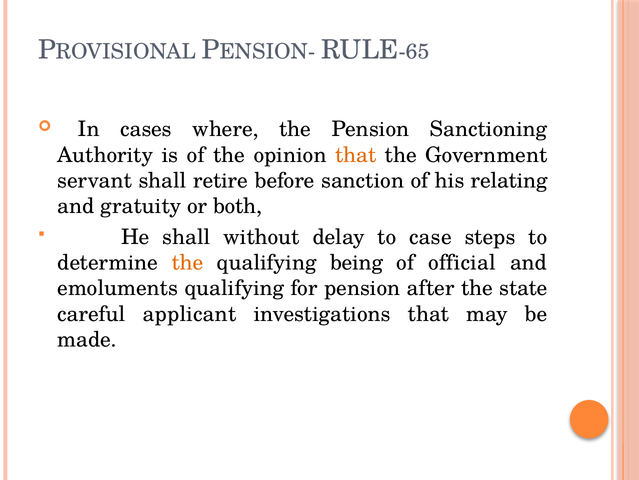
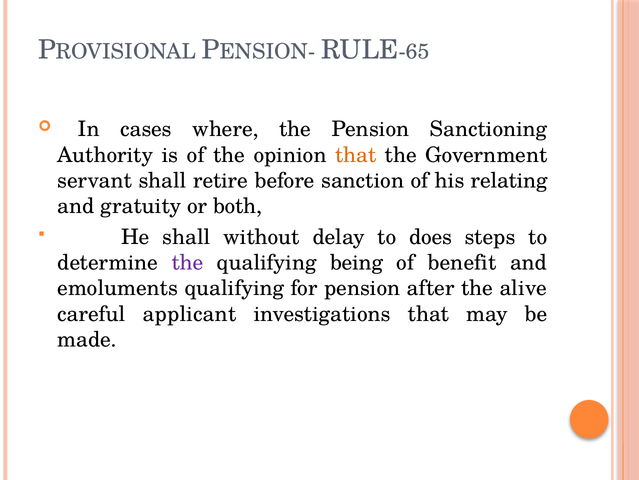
case: case -> does
the at (188, 262) colour: orange -> purple
official: official -> benefit
state: state -> alive
